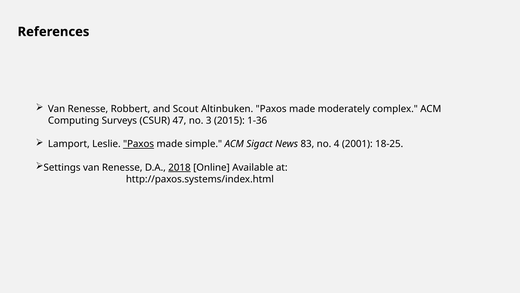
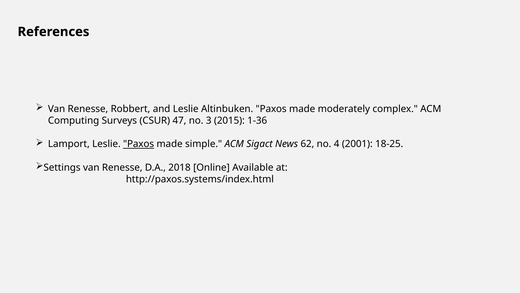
and Scout: Scout -> Leslie
83: 83 -> 62
2018 underline: present -> none
